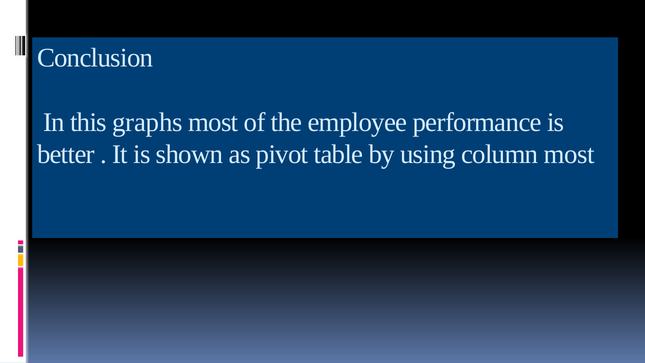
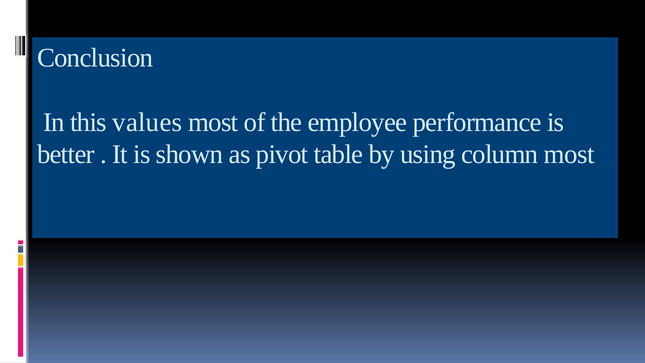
graphs: graphs -> values
